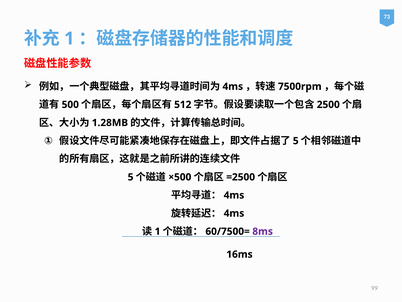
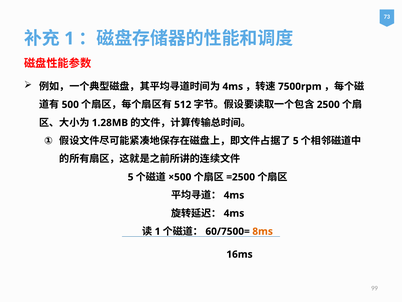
8ms colour: purple -> orange
